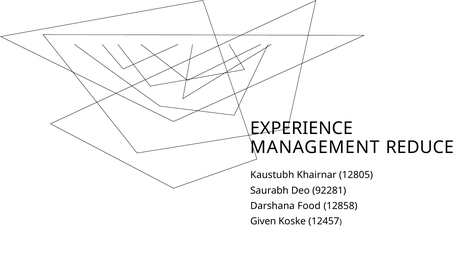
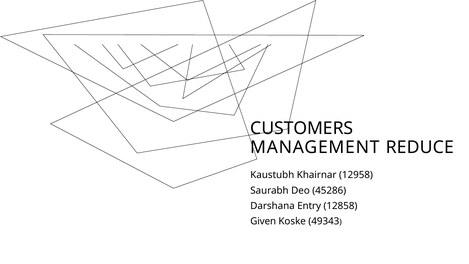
EXPERIENCE: EXPERIENCE -> CUSTOMERS
12805: 12805 -> 12958
92281: 92281 -> 45286
Food: Food -> Entry
12457: 12457 -> 49343
